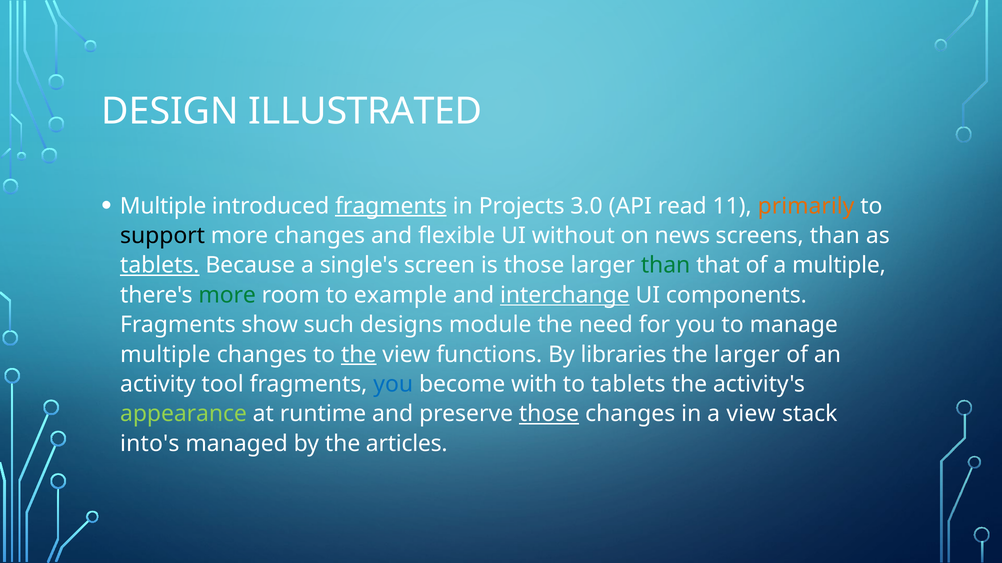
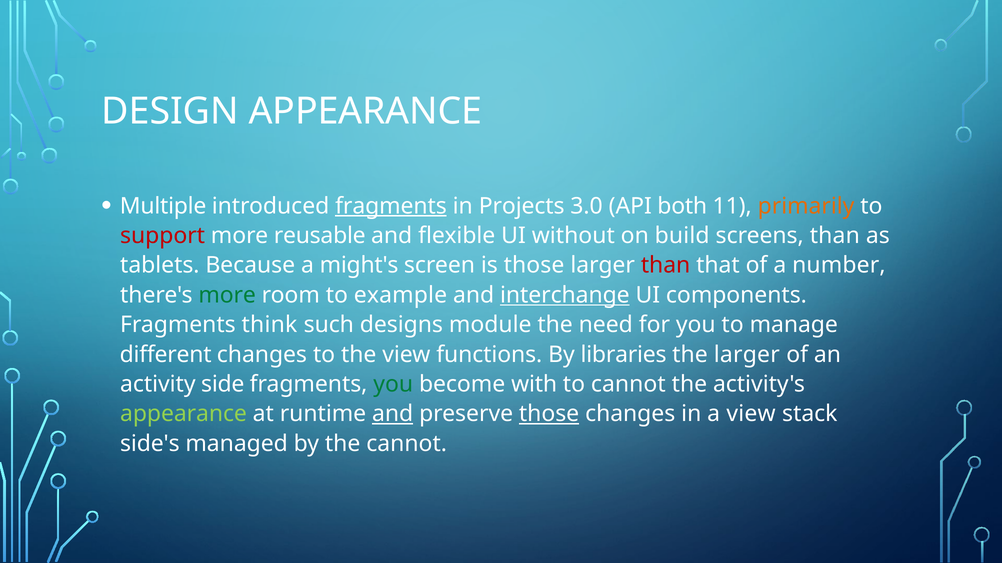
DESIGN ILLUSTRATED: ILLUSTRATED -> APPEARANCE
read: read -> both
support colour: black -> red
more changes: changes -> reusable
news: news -> build
tablets at (160, 266) underline: present -> none
single's: single's -> might's
than at (666, 266) colour: green -> red
a multiple: multiple -> number
show: show -> think
multiple at (165, 355): multiple -> different
the at (359, 355) underline: present -> none
tool: tool -> side
you at (393, 385) colour: blue -> green
to tablets: tablets -> cannot
and at (393, 414) underline: none -> present
into's: into's -> side's
the articles: articles -> cannot
